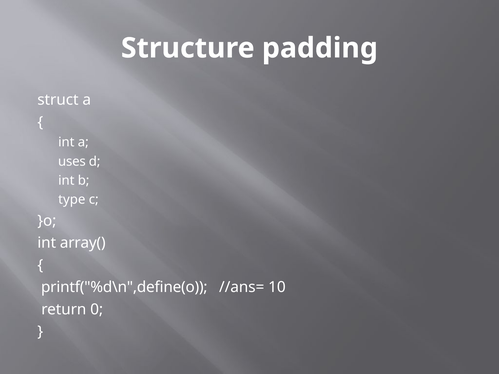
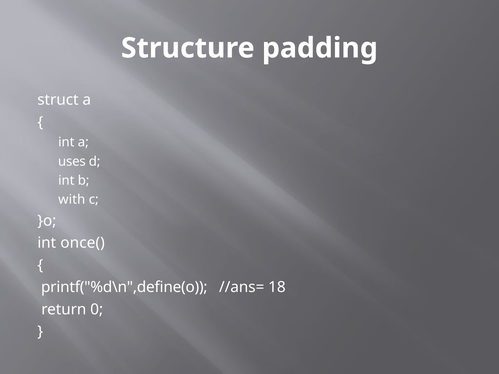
type: type -> with
array(: array( -> once(
10: 10 -> 18
